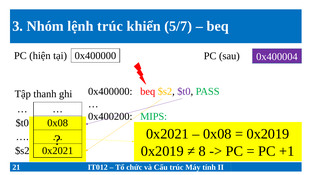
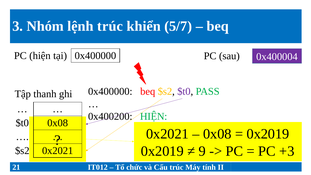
0x400200 MIPS: MIPS -> HIỆN
8: 8 -> 9
+1: +1 -> +3
